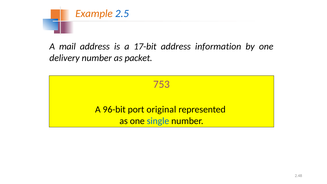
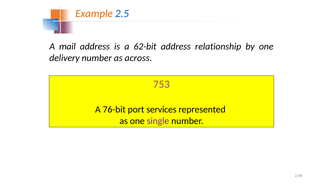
17-bit: 17-bit -> 62-bit
information: information -> relationship
packet: packet -> across
96-bit: 96-bit -> 76-bit
original: original -> services
single colour: blue -> purple
